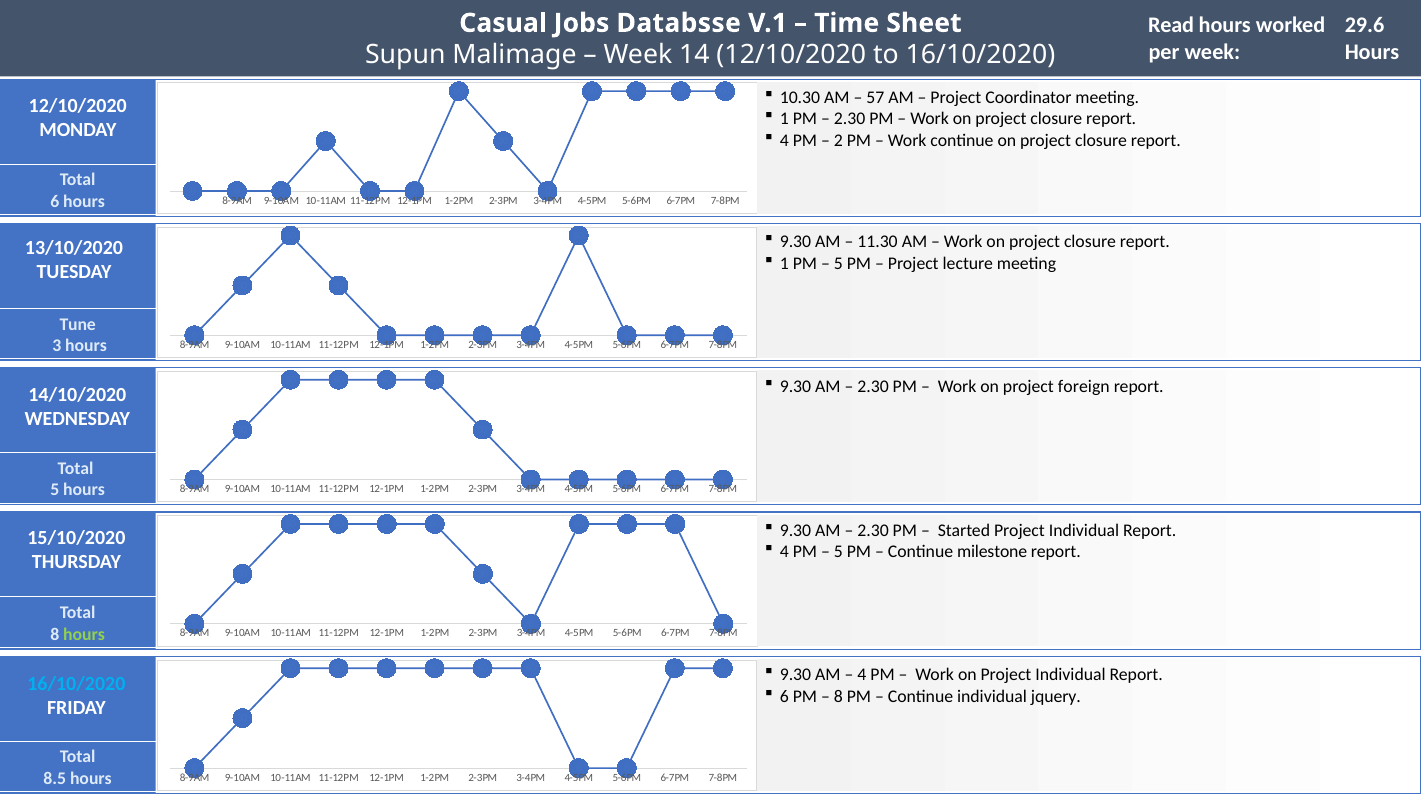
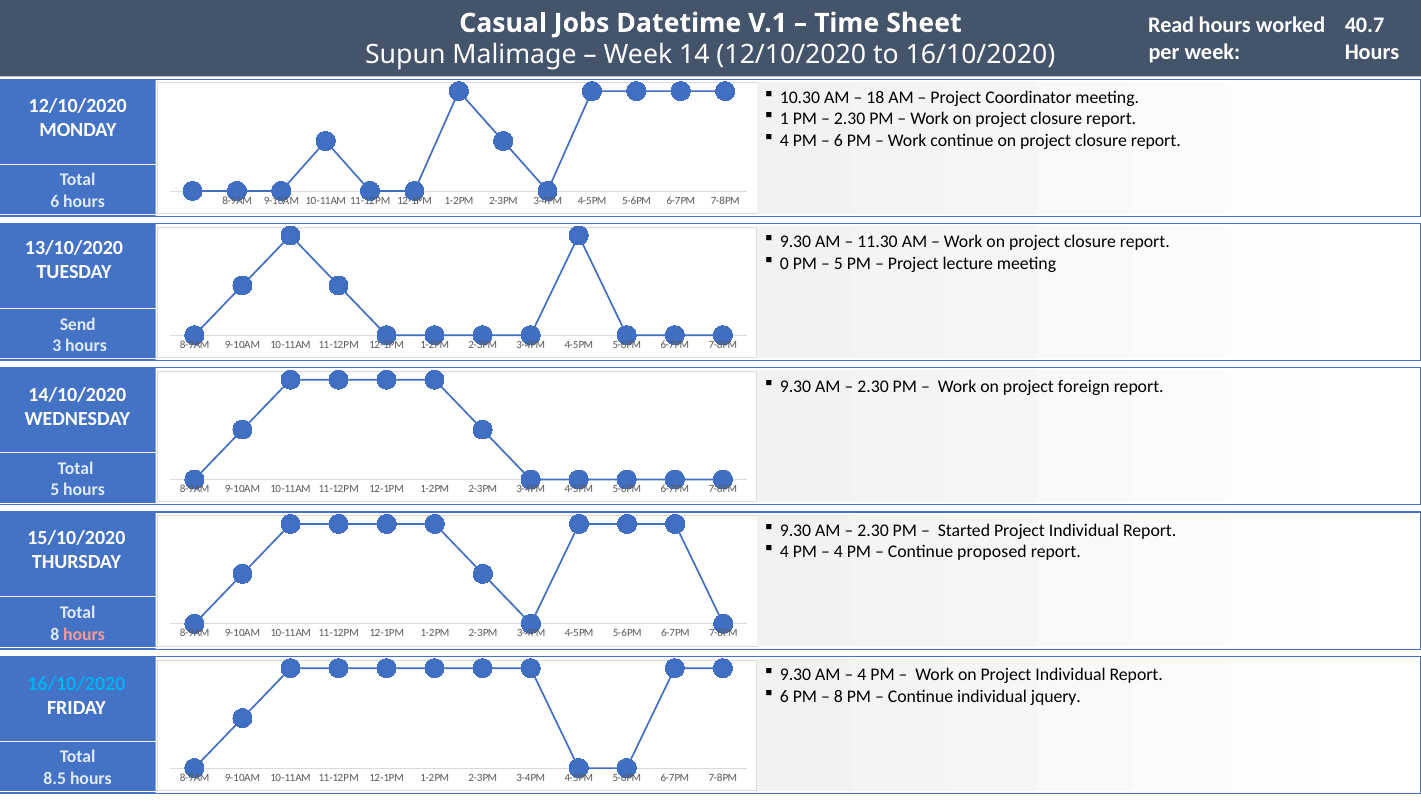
29.6: 29.6 -> 40.7
Databsse: Databsse -> Datetime
57: 57 -> 18
2 at (838, 140): 2 -> 6
1 at (784, 263): 1 -> 0
Tune: Tune -> Send
5 at (838, 551): 5 -> 4
milestone: milestone -> proposed
hours at (84, 634) colour: light green -> pink
